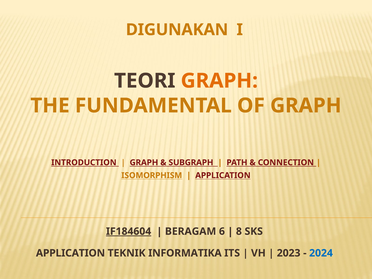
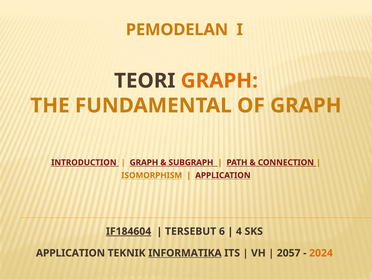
DIGUNAKAN: DIGUNAKAN -> PEMODELAN
BERAGAM: BERAGAM -> TERSEBUT
8: 8 -> 4
INFORMATIKA underline: none -> present
2023: 2023 -> 2057
2024 colour: blue -> orange
